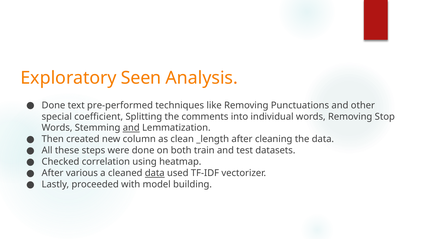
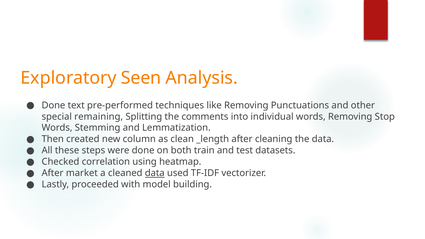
coefficient: coefficient -> remaining
and at (131, 128) underline: present -> none
various: various -> market
